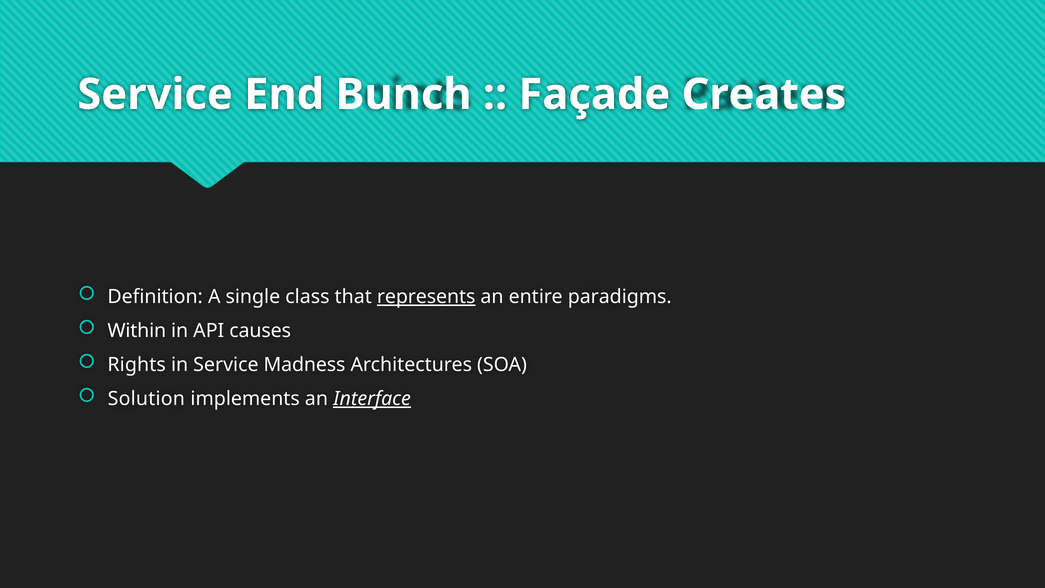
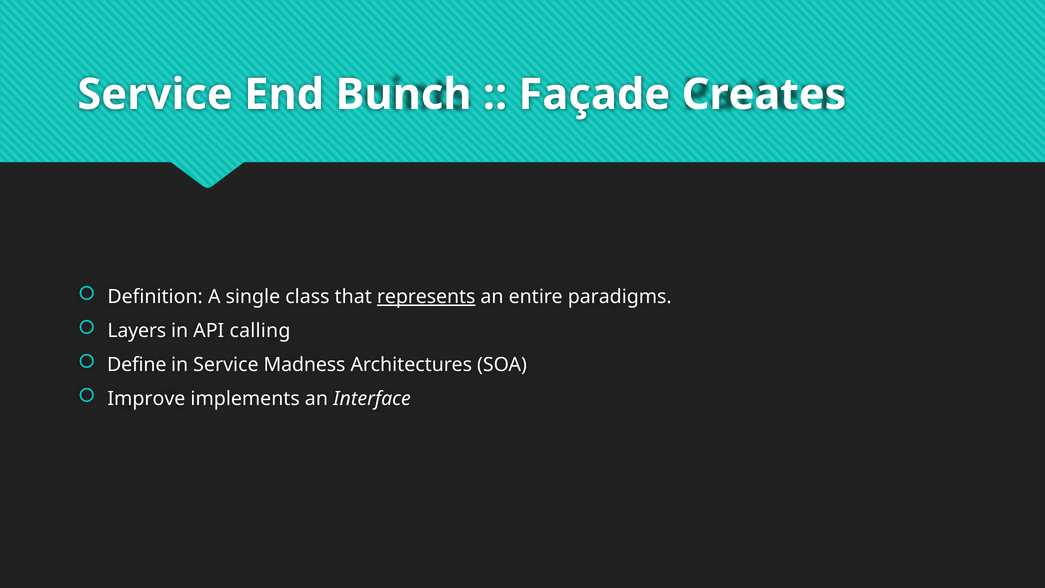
Within: Within -> Layers
causes: causes -> calling
Rights: Rights -> Define
Solution: Solution -> Improve
Interface underline: present -> none
